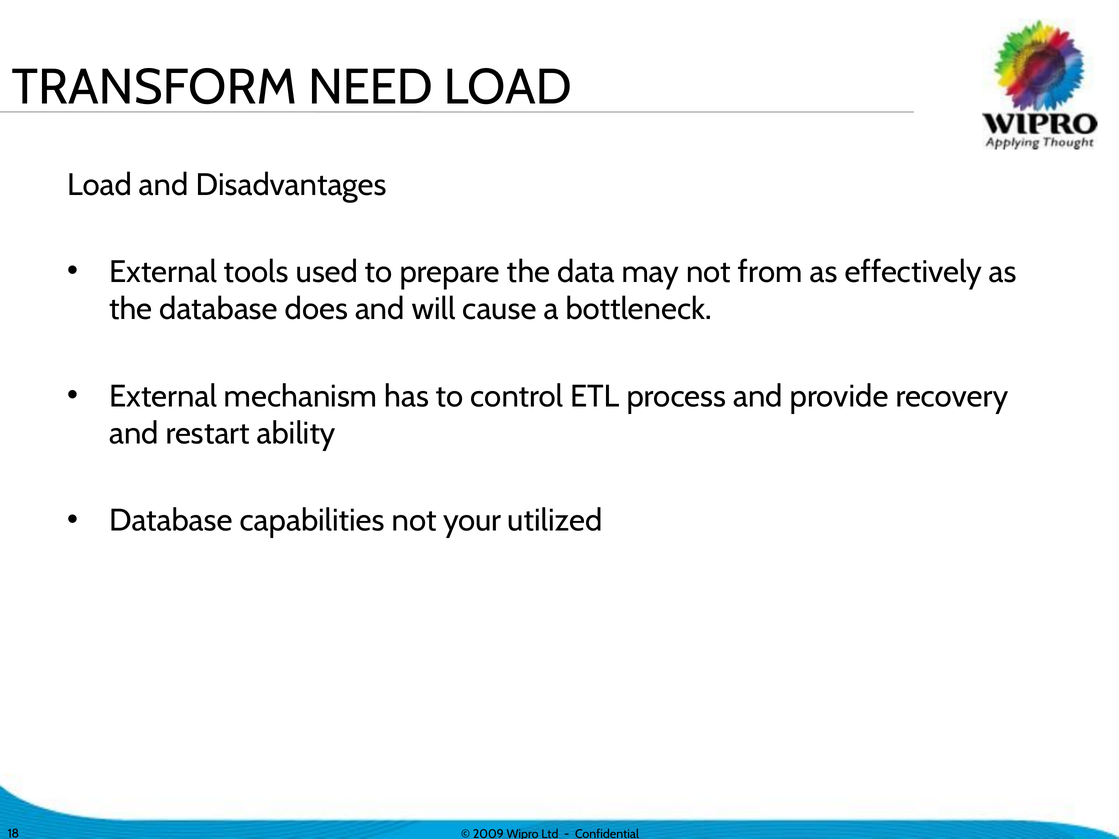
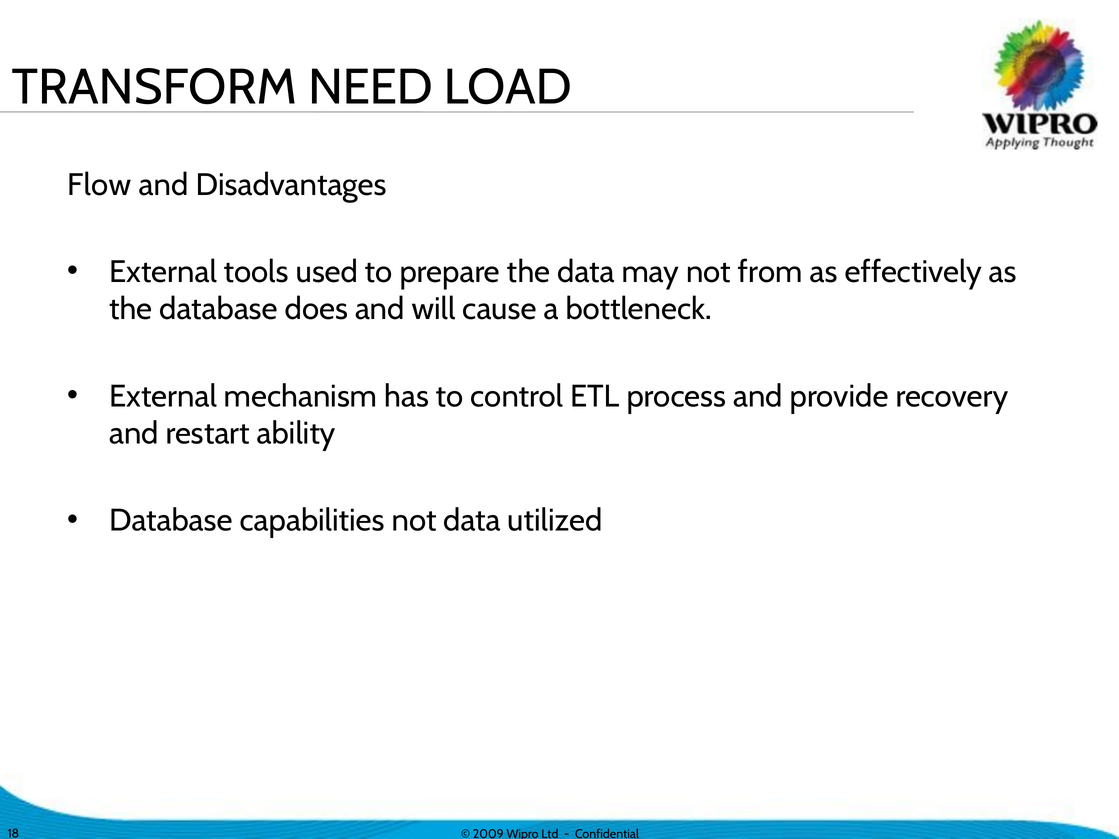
Load at (100, 185): Load -> Flow
not your: your -> data
